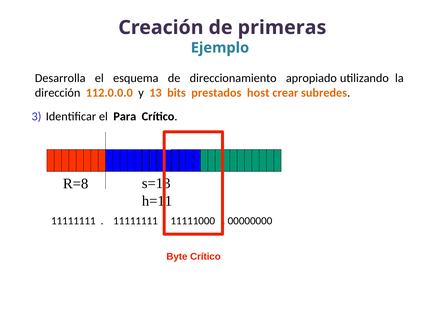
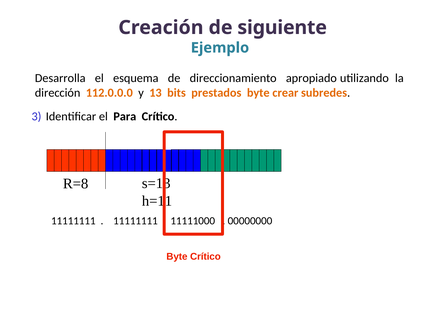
primeras: primeras -> siguiente
prestados host: host -> byte
